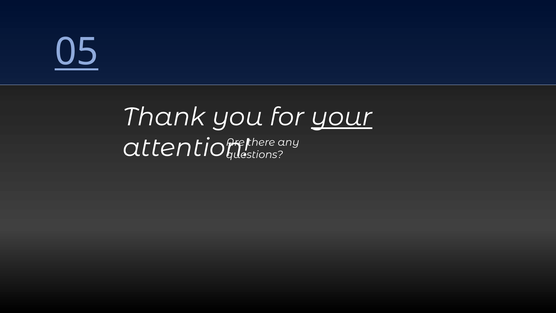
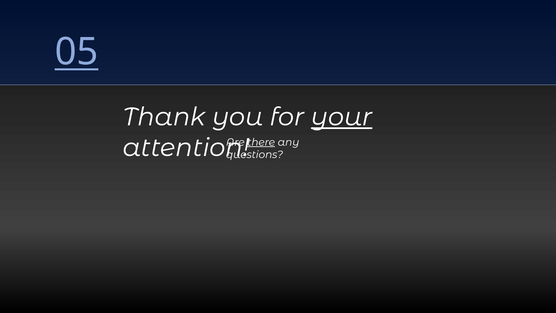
there underline: none -> present
